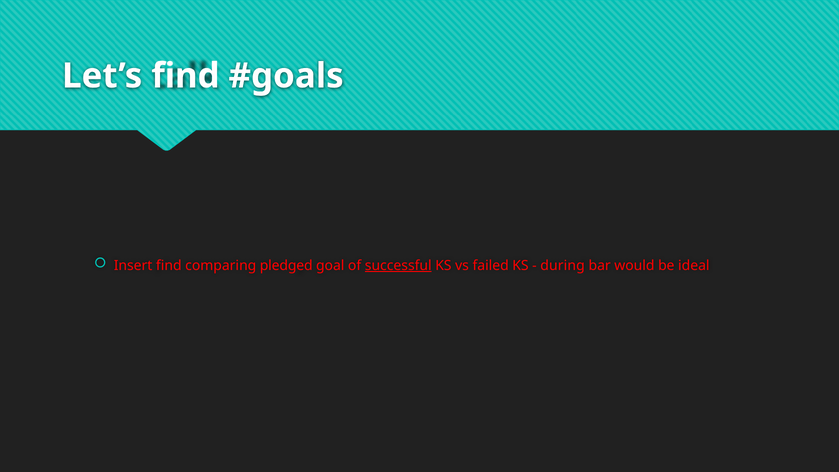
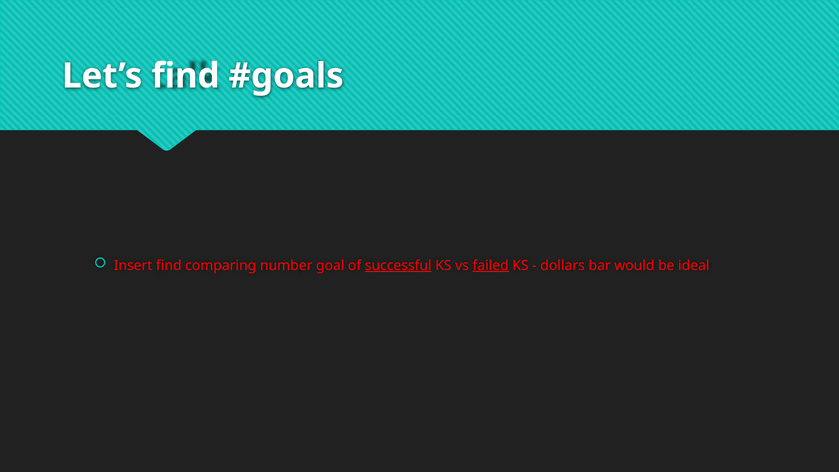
pledged: pledged -> number
failed underline: none -> present
during: during -> dollars
